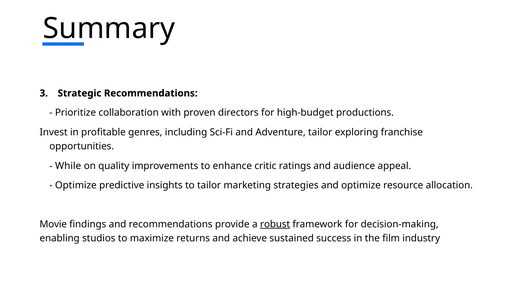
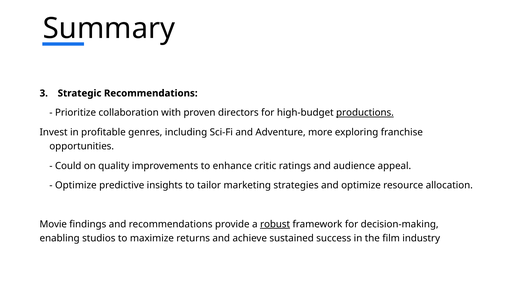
productions underline: none -> present
Adventure tailor: tailor -> more
While: While -> Could
